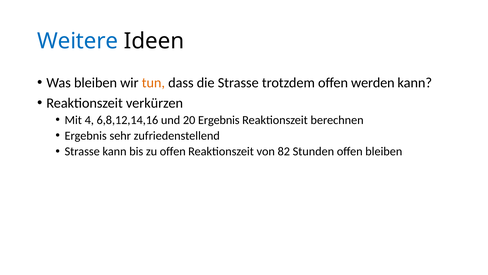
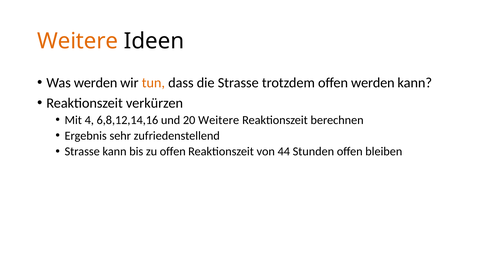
Weitere at (78, 41) colour: blue -> orange
Was bleiben: bleiben -> werden
20 Ergebnis: Ergebnis -> Weitere
82: 82 -> 44
